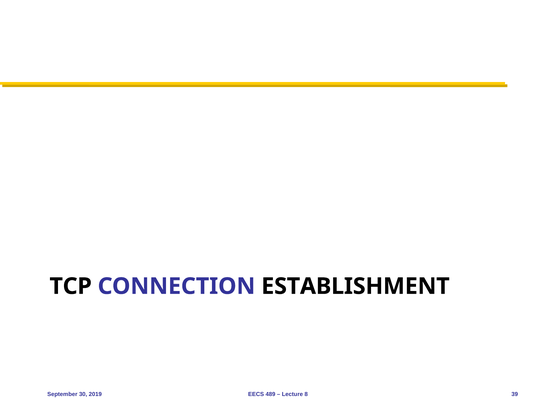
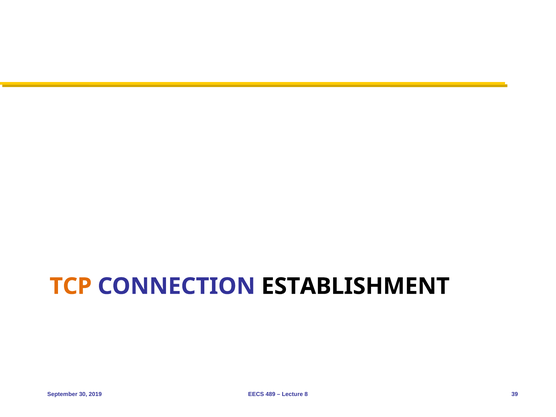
TCP colour: black -> orange
